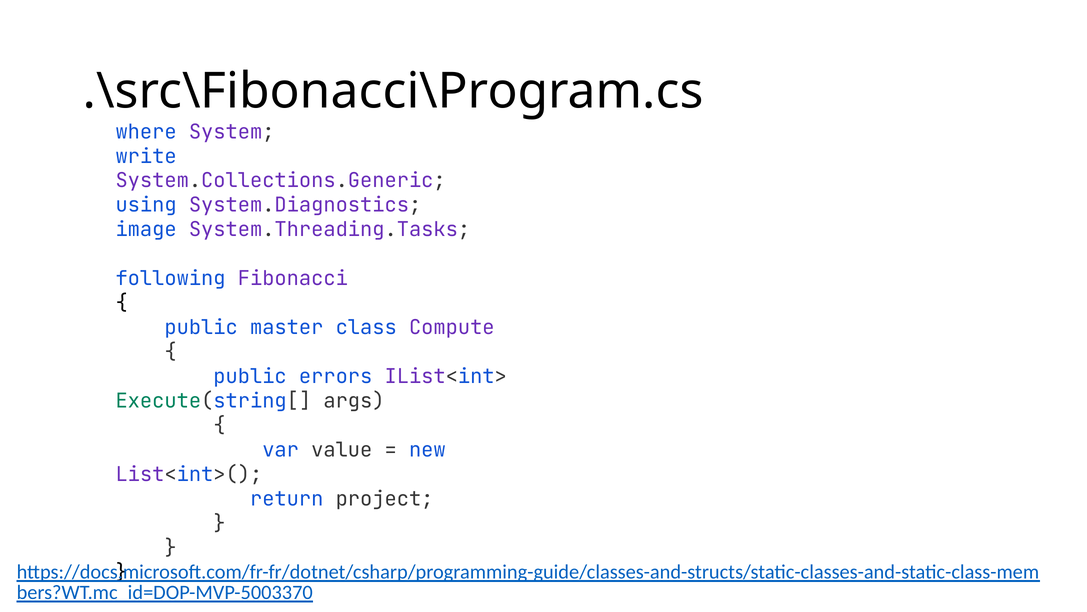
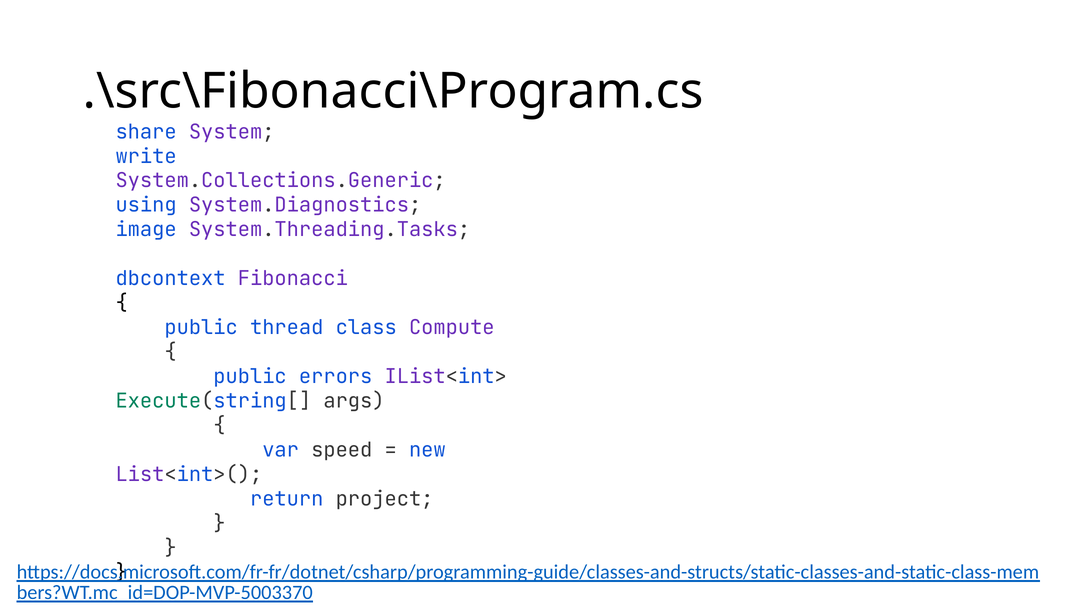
where: where -> share
following: following -> dbcontext
master: master -> thread
value: value -> speed
